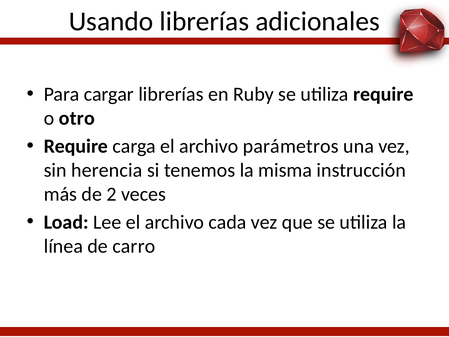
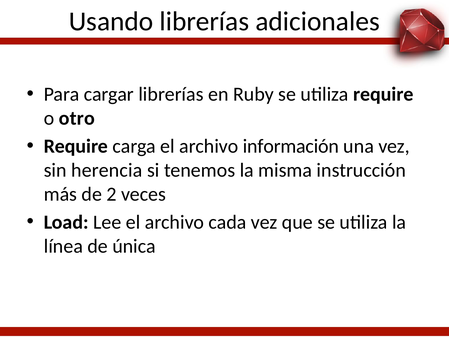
parámetros: parámetros -> información
carro: carro -> única
